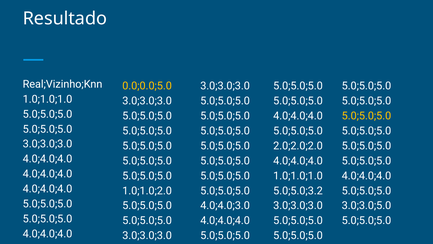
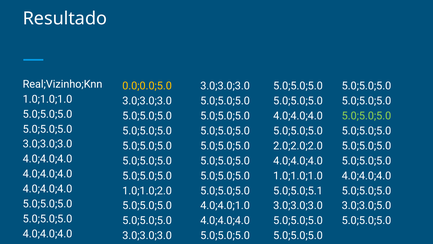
5.0;5.0;5.0 at (366, 116) colour: yellow -> light green
5.0;5.0;3.2: 5.0;5.0;3.2 -> 5.0;5.0;5.1
4.0;4.0;3.0: 4.0;4.0;3.0 -> 4.0;4.0;1.0
